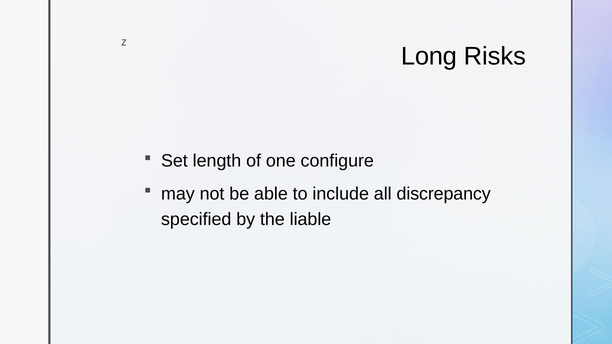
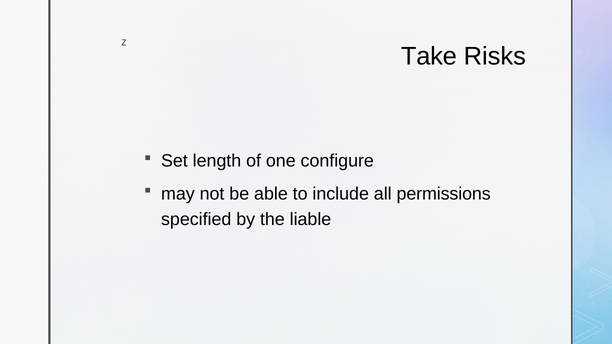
Long: Long -> Take
discrepancy: discrepancy -> permissions
